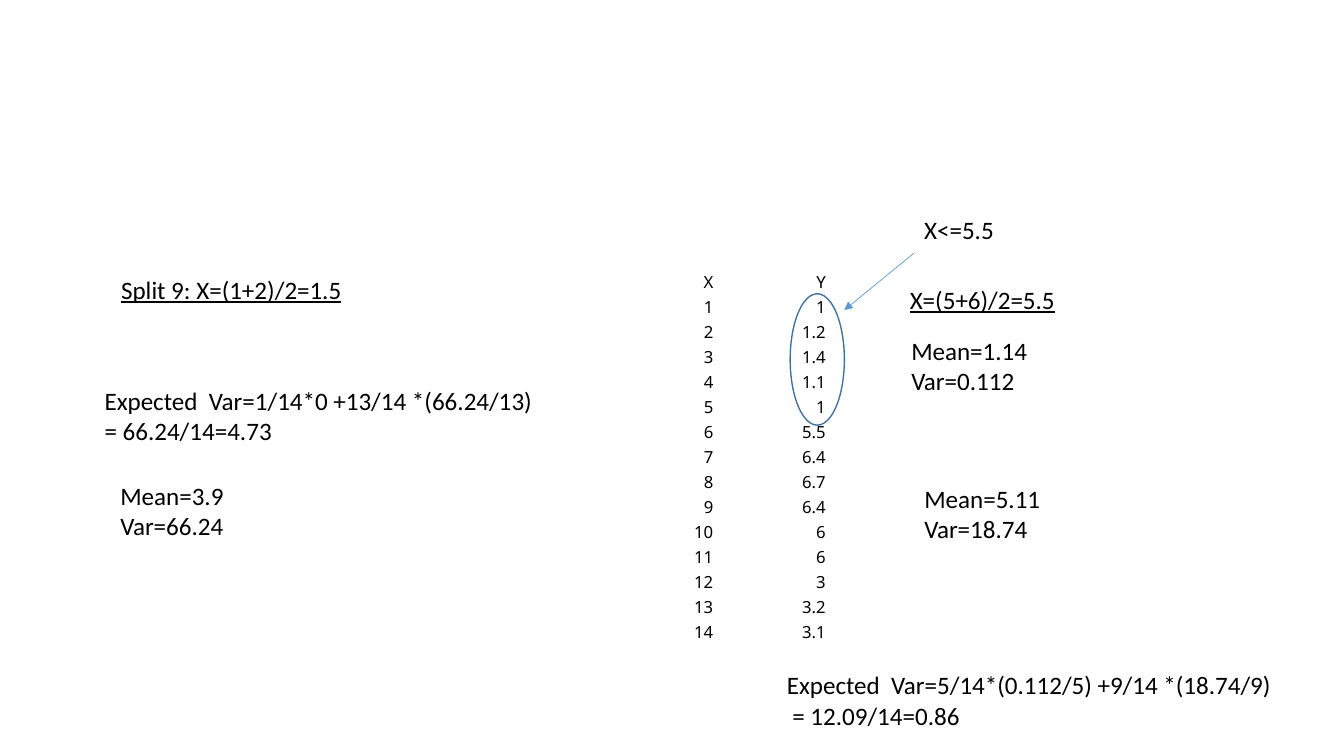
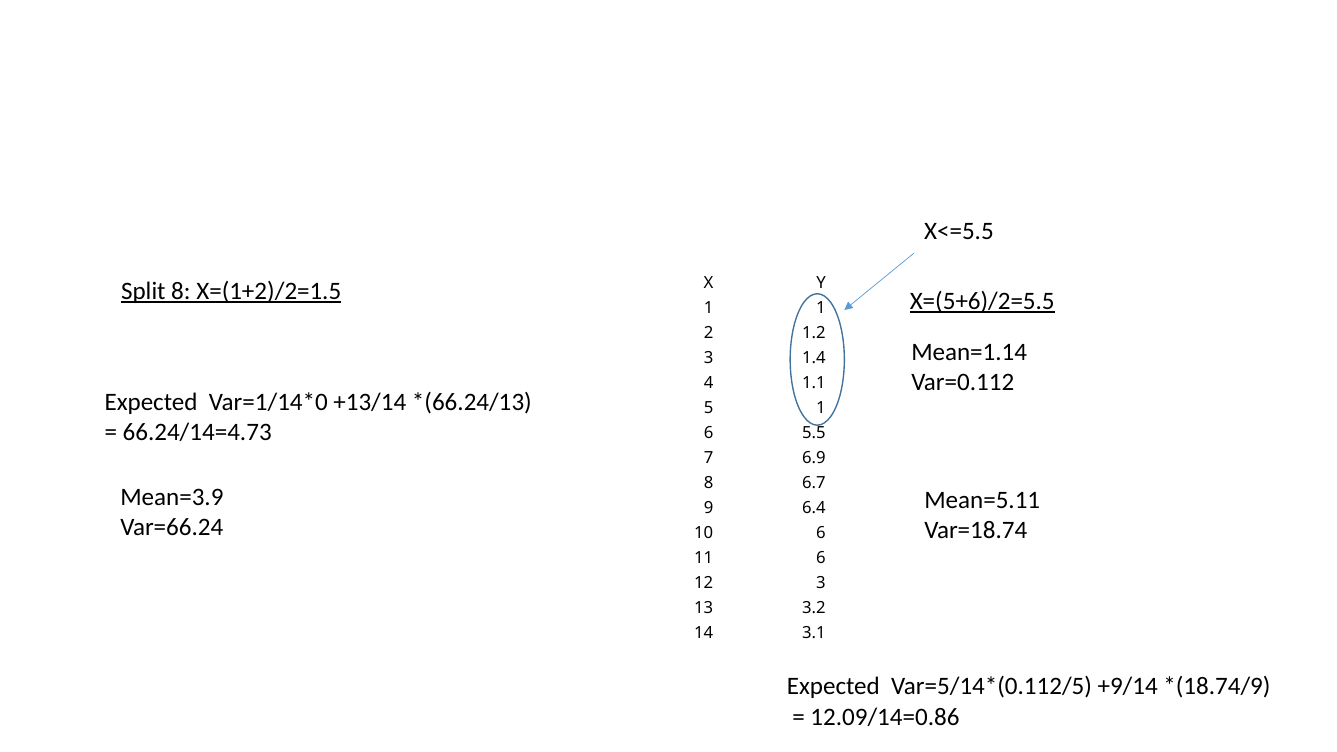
Split 9: 9 -> 8
7 6.4: 6.4 -> 6.9
